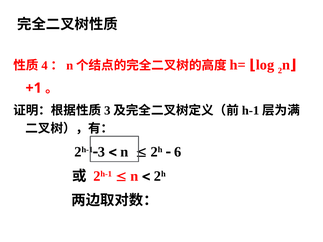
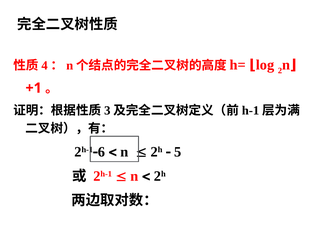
3 at (101, 152): 3 -> 6
6: 6 -> 5
